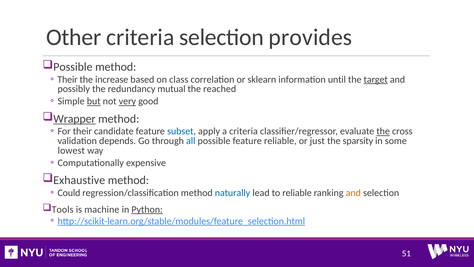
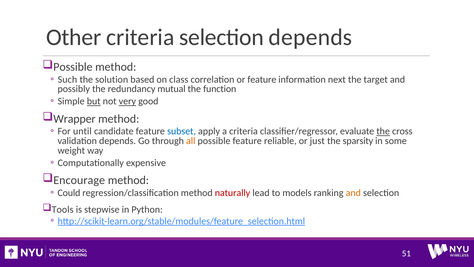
selection provides: provides -> depends
Their at (68, 79): Their -> Such
increase: increase -> solution
or sklearn: sklearn -> feature
until: until -> next
target underline: present -> none
reached: reached -> function
Wrapper underline: present -> none
For their: their -> until
all colour: blue -> orange
lowest: lowest -> weight
Exhaustive: Exhaustive -> Encourage
naturally colour: blue -> red
to reliable: reliable -> models
machine: machine -> stepwise
Python underline: present -> none
